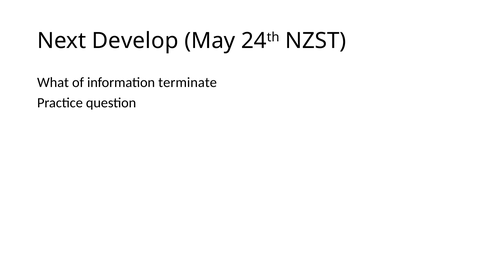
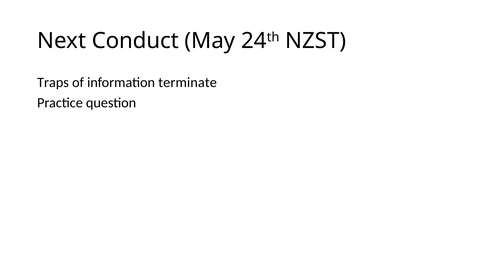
Develop: Develop -> Conduct
What: What -> Traps
